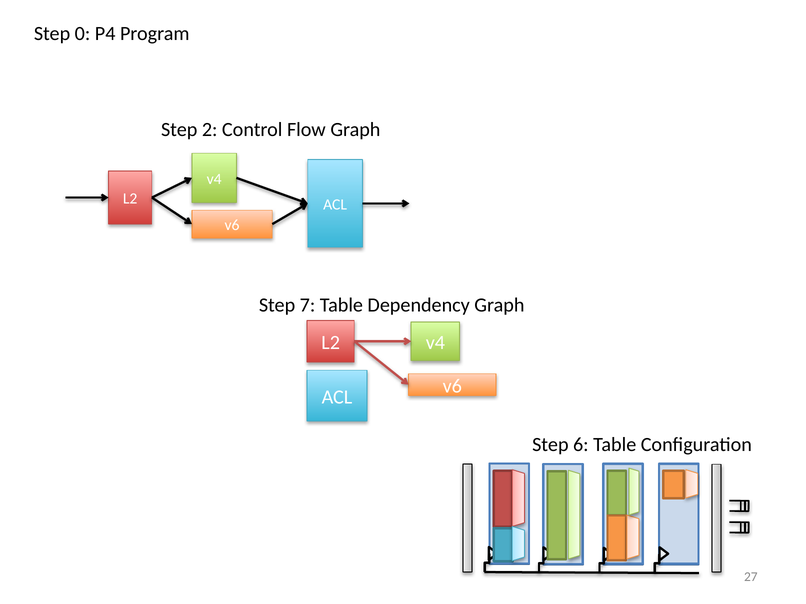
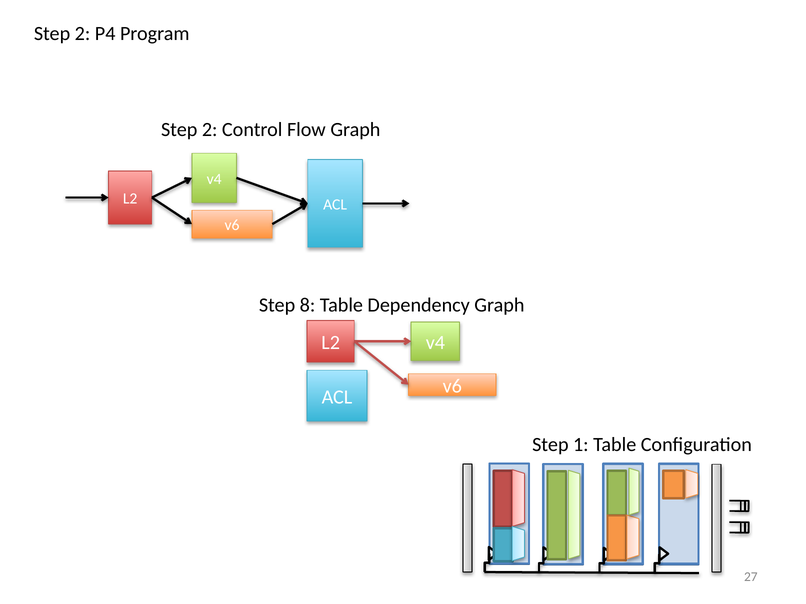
0 at (83, 34): 0 -> 2
7: 7 -> 8
6: 6 -> 1
